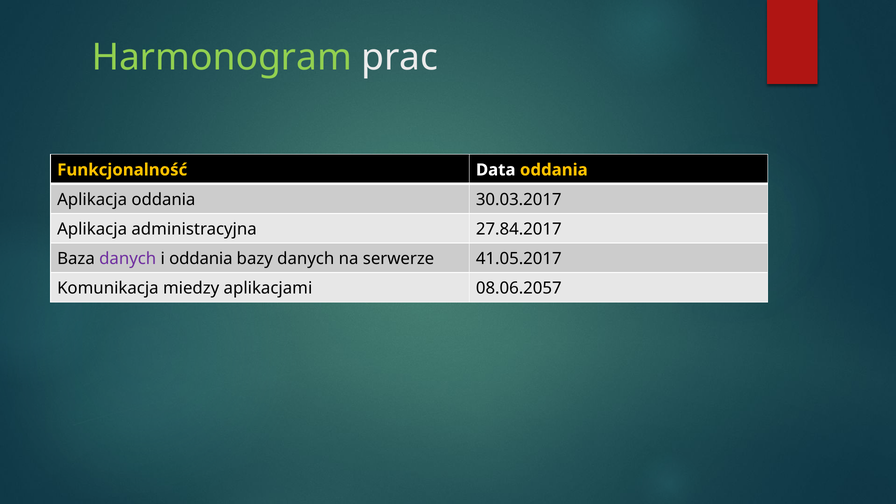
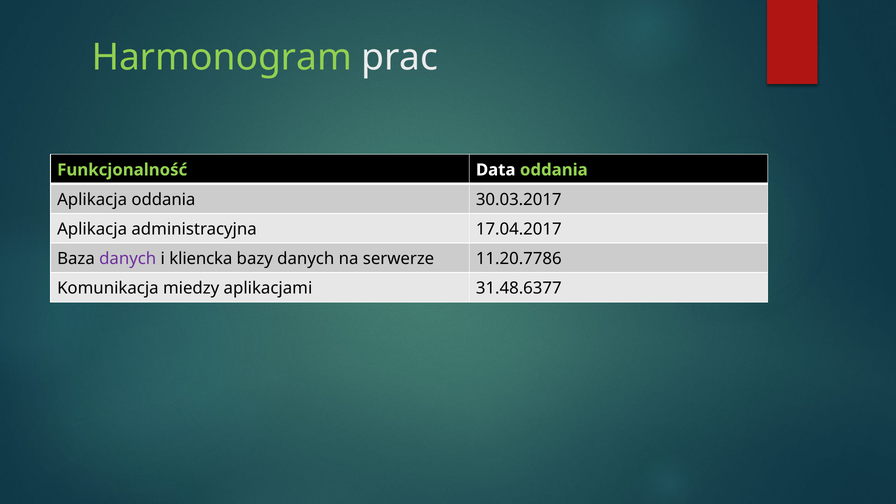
Funkcjonalność colour: yellow -> light green
oddania at (554, 170) colour: yellow -> light green
27.84.2017: 27.84.2017 -> 17.04.2017
i oddania: oddania -> kliencka
41.05.2017: 41.05.2017 -> 11.20.7786
08.06.2057: 08.06.2057 -> 31.48.6377
